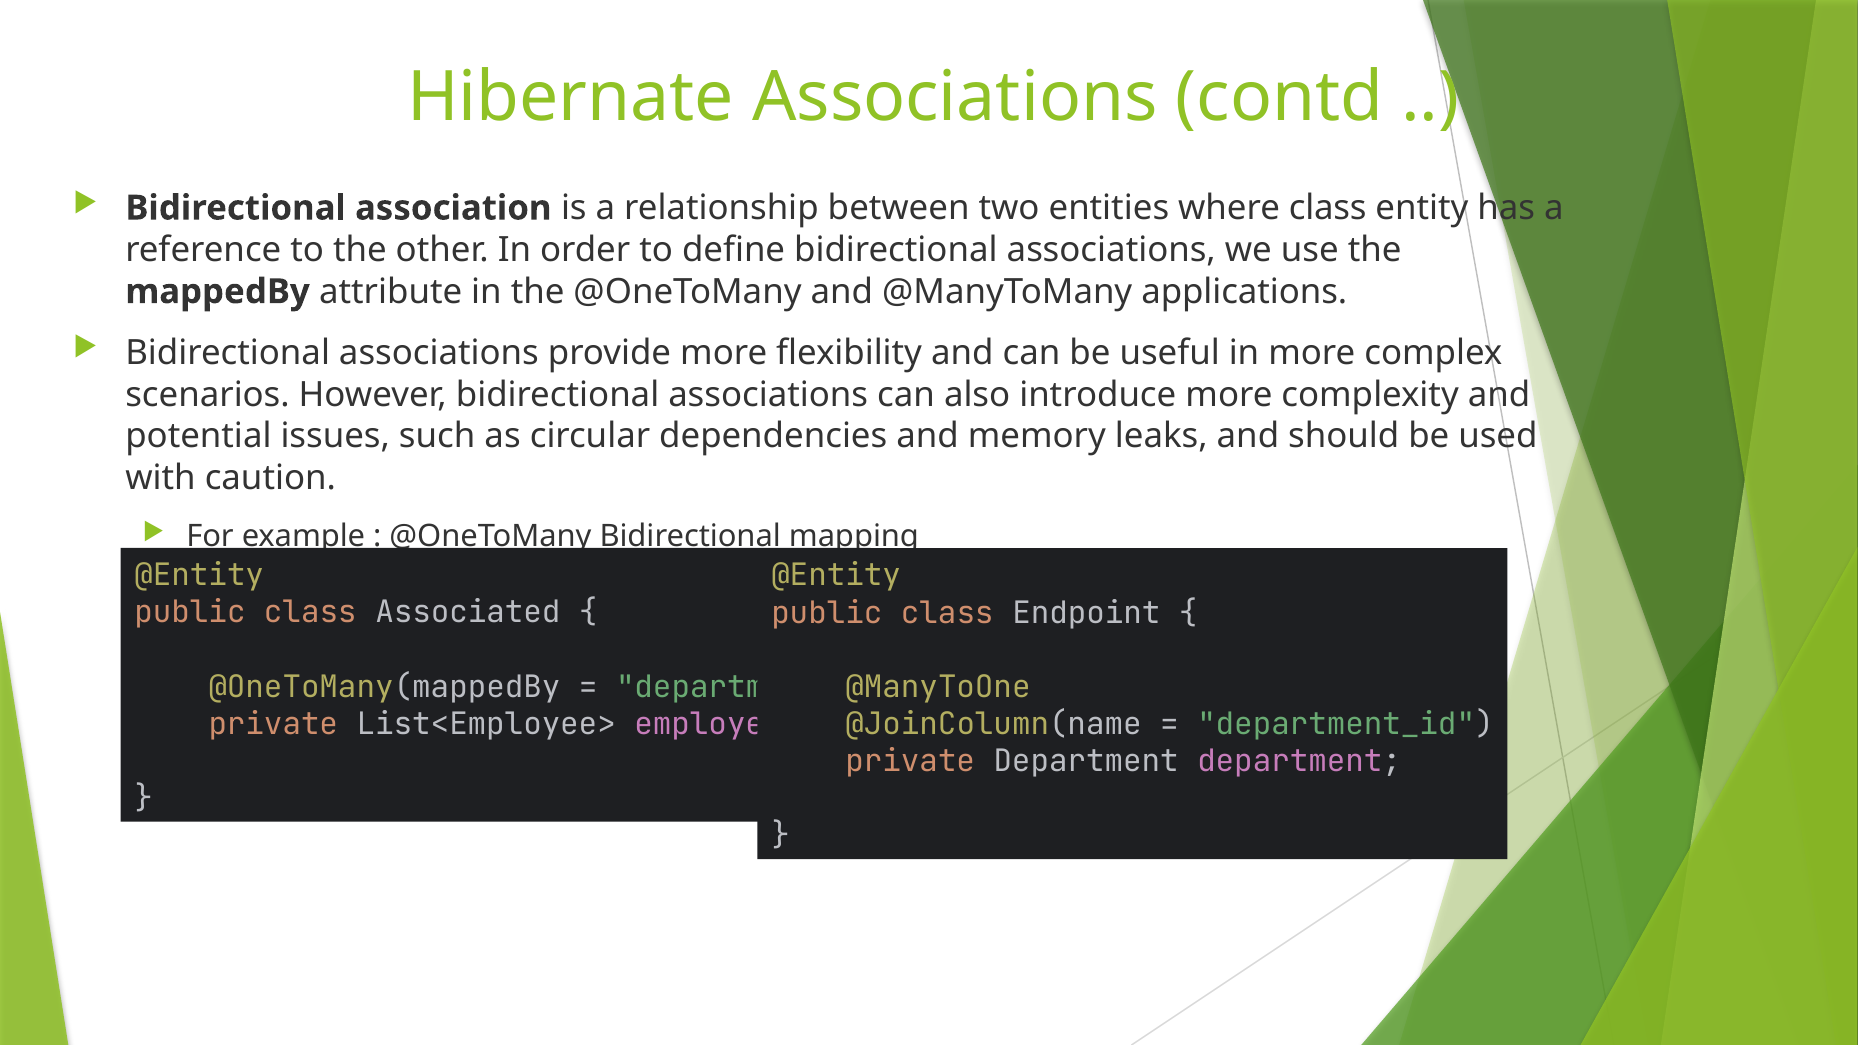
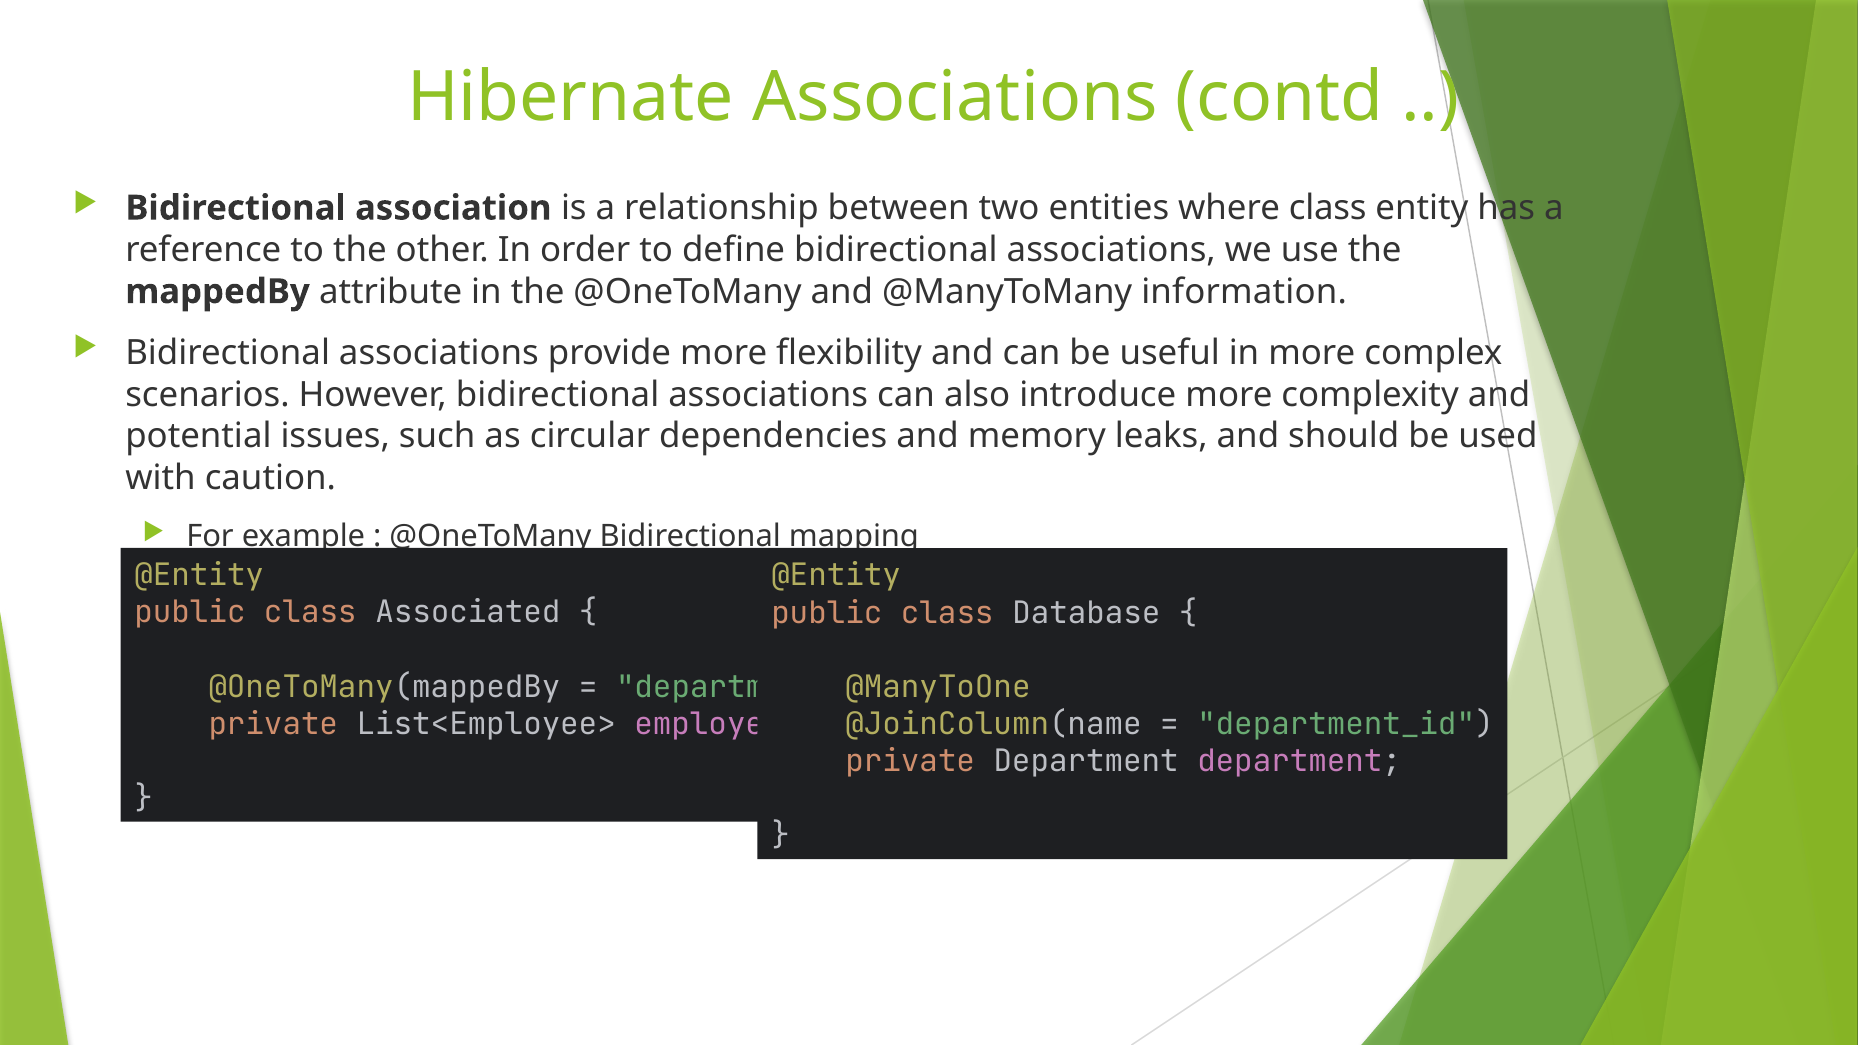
applications: applications -> information
Endpoint: Endpoint -> Database
